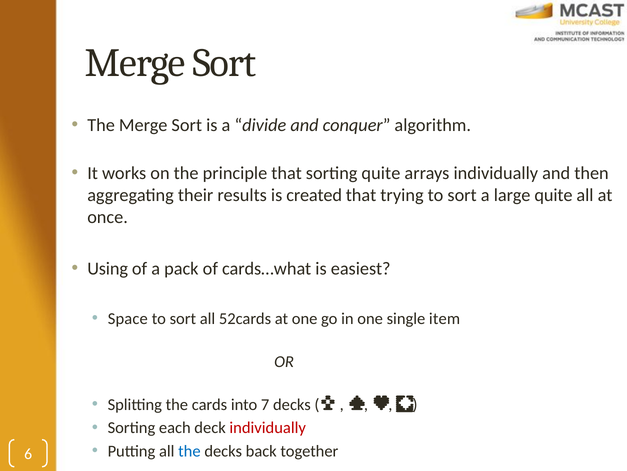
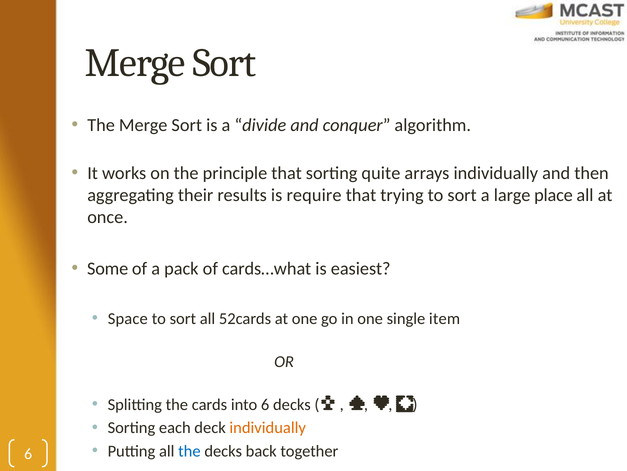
created: created -> require
large quite: quite -> place
Using: Using -> Some
into 7: 7 -> 6
individually at (268, 427) colour: red -> orange
